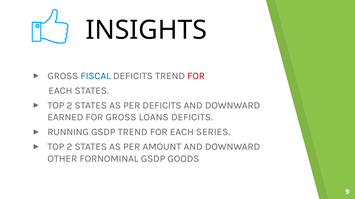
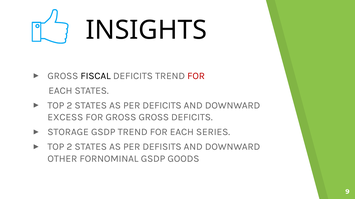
FISCAL colour: blue -> black
EARNED: EARNED -> EXCESS
GROSS LOANS: LOANS -> GROSS
RUNNING: RUNNING -> STORAGE
AMOUNT: AMOUNT -> DEFISITS
